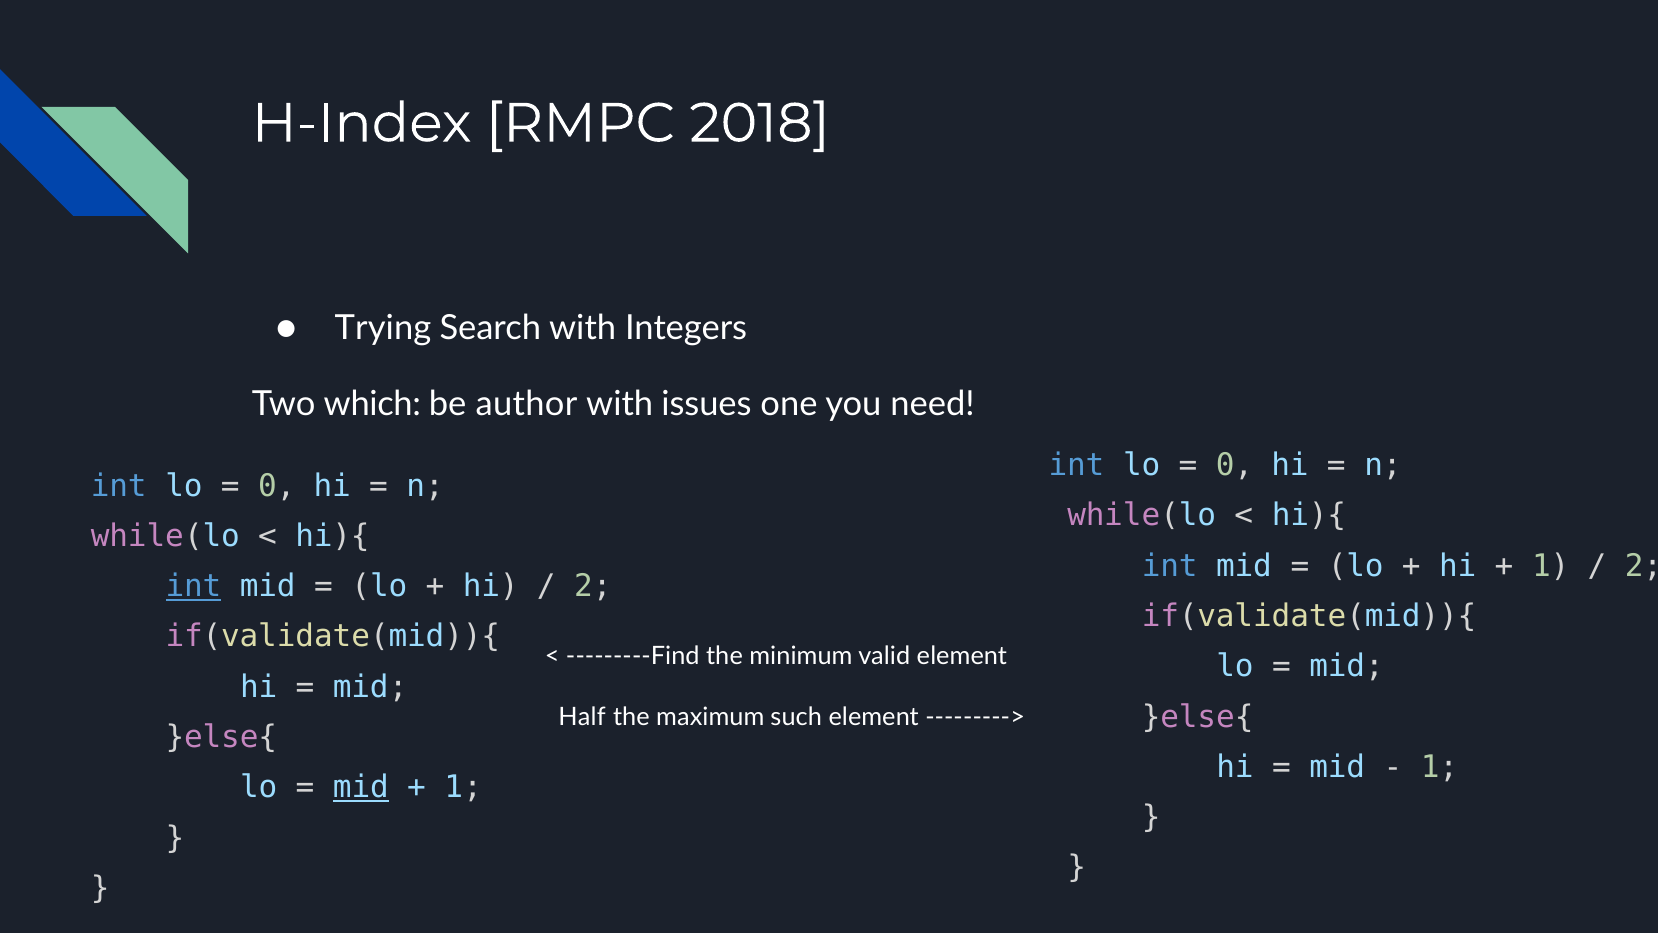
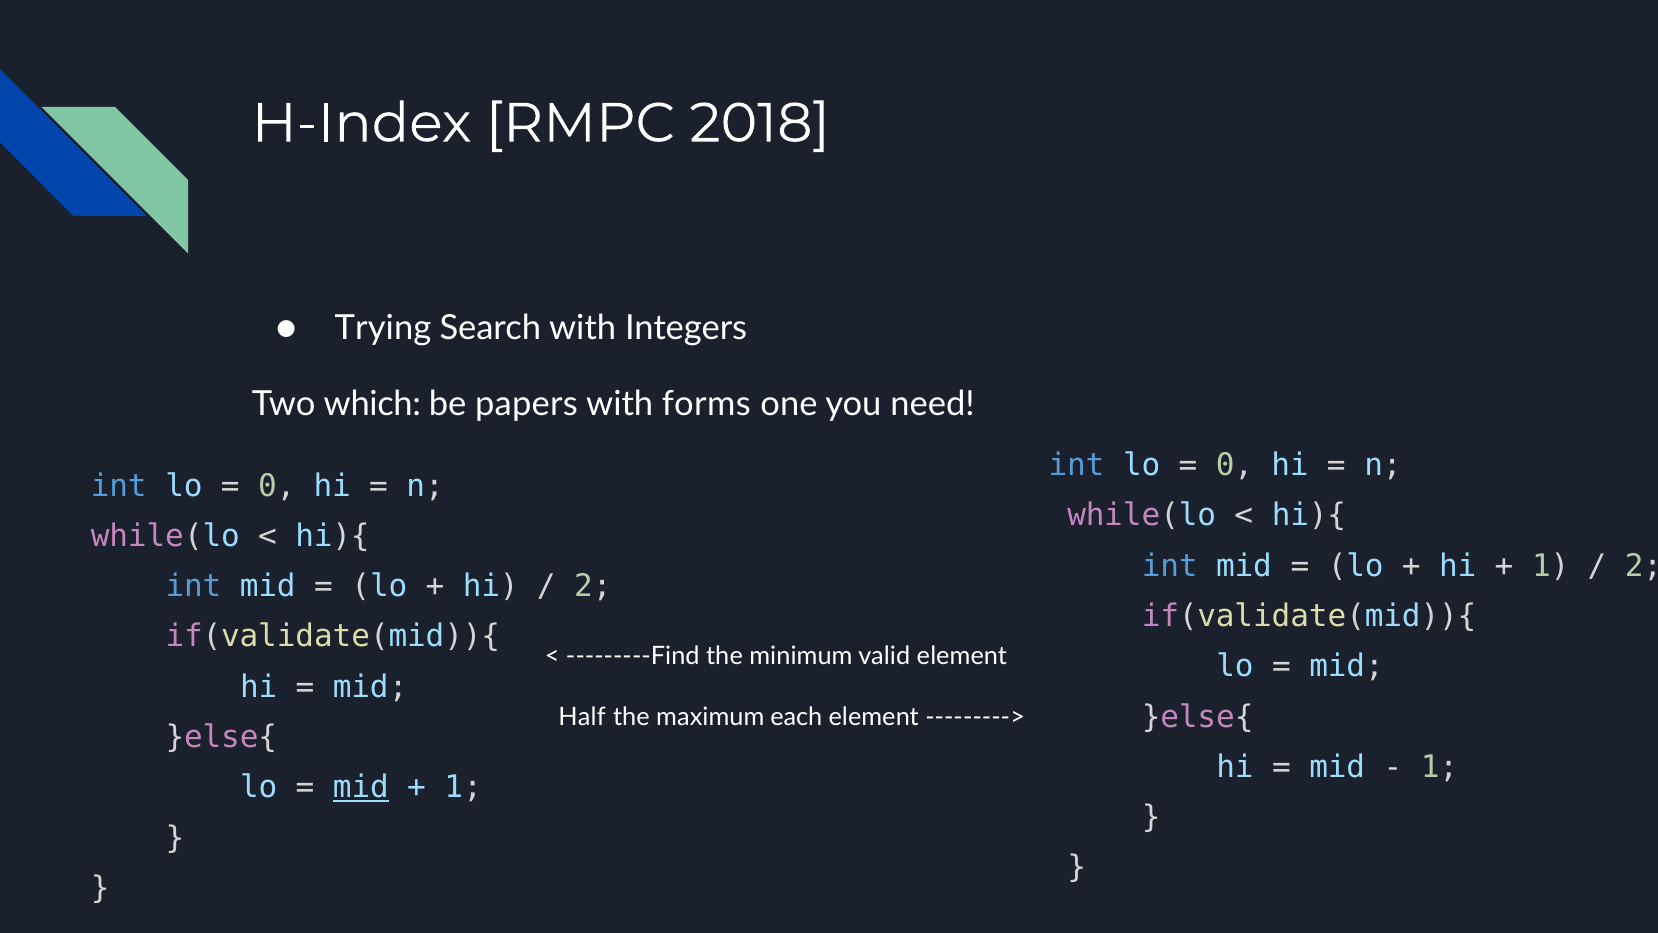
author: author -> papers
issues: issues -> forms
int at (193, 586) underline: present -> none
such: such -> each
